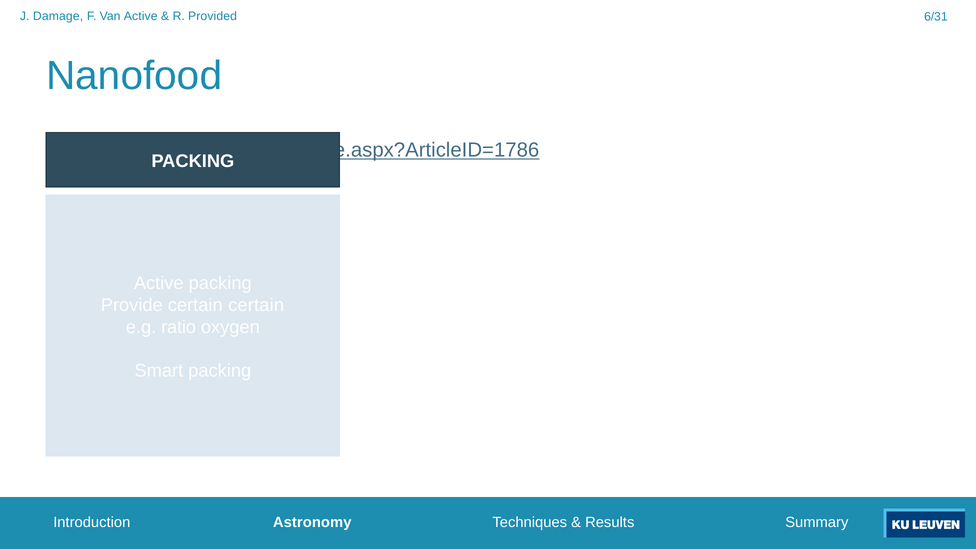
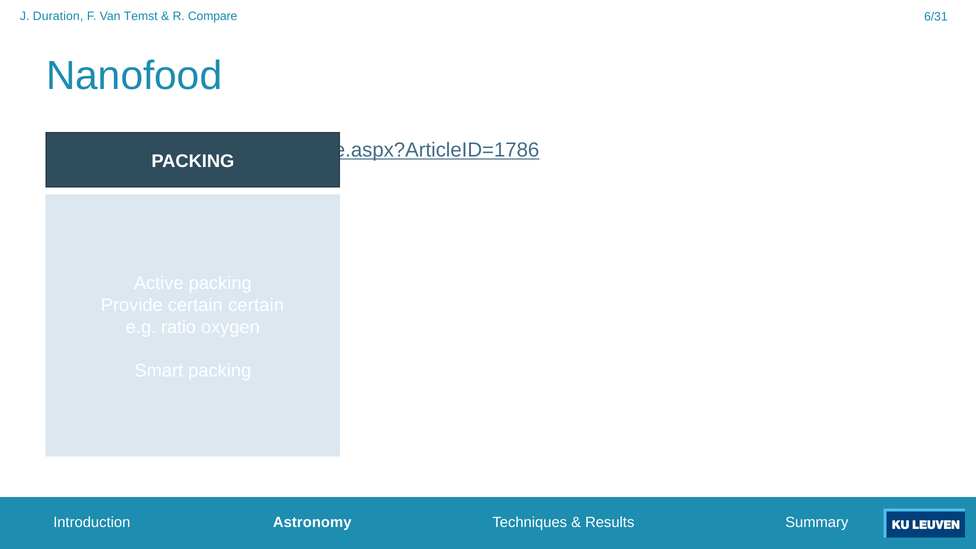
Damage: Damage -> Duration
Van Active: Active -> Temst
Provided: Provided -> Compare
